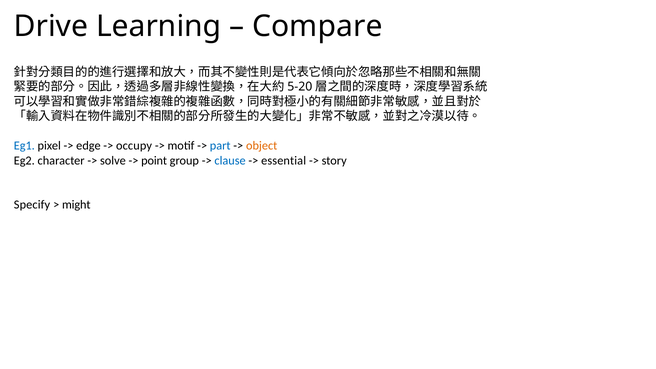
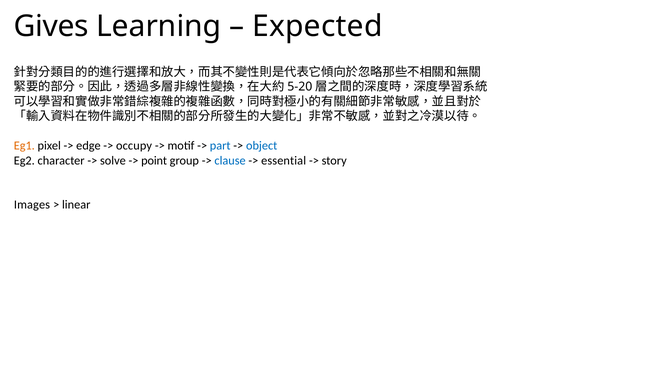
Drive: Drive -> Gives
Compare: Compare -> Expected
Eg1 colour: blue -> orange
object colour: orange -> blue
Specify: Specify -> Images
might: might -> linear
